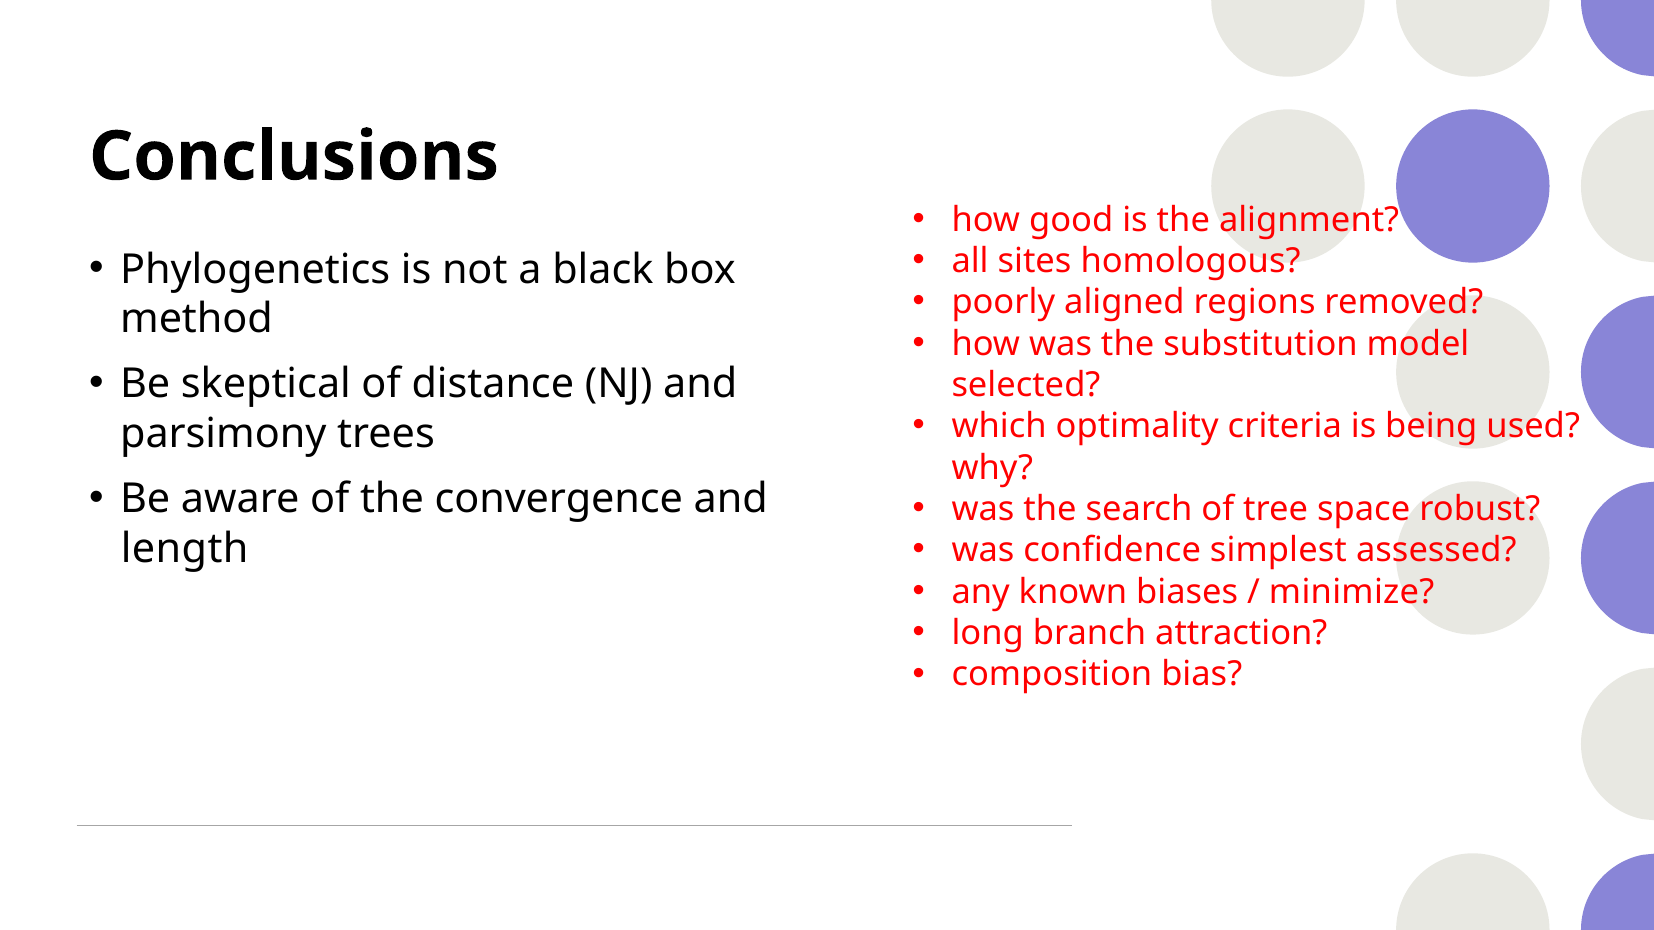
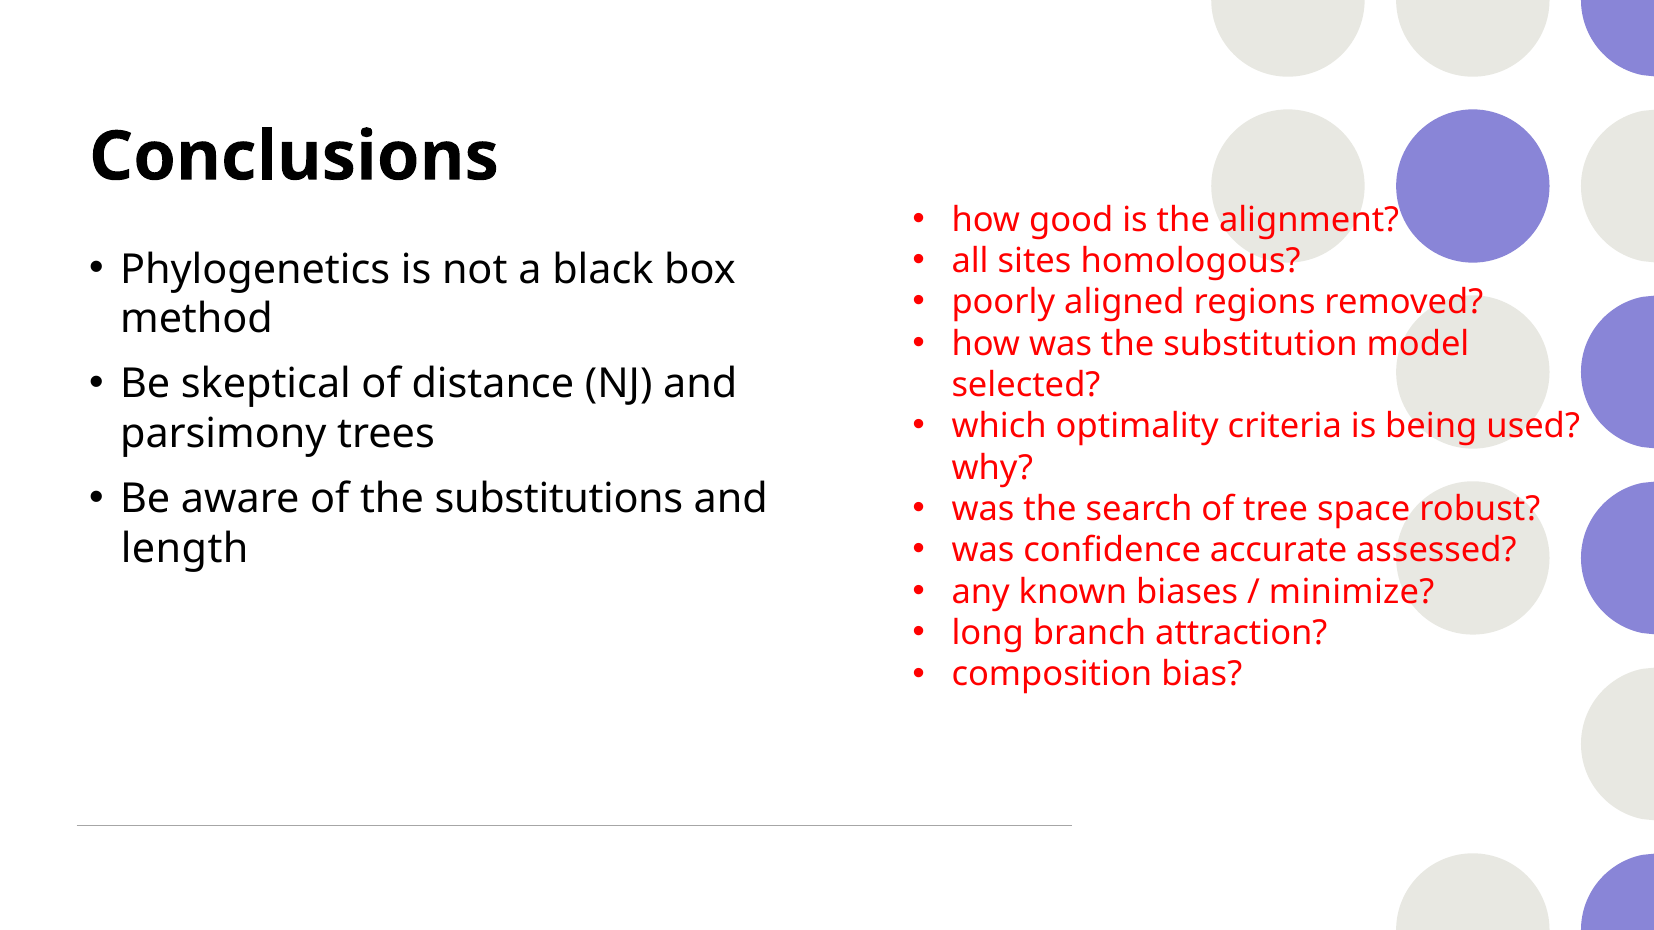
convergence: convergence -> substitutions
simplest: simplest -> accurate
